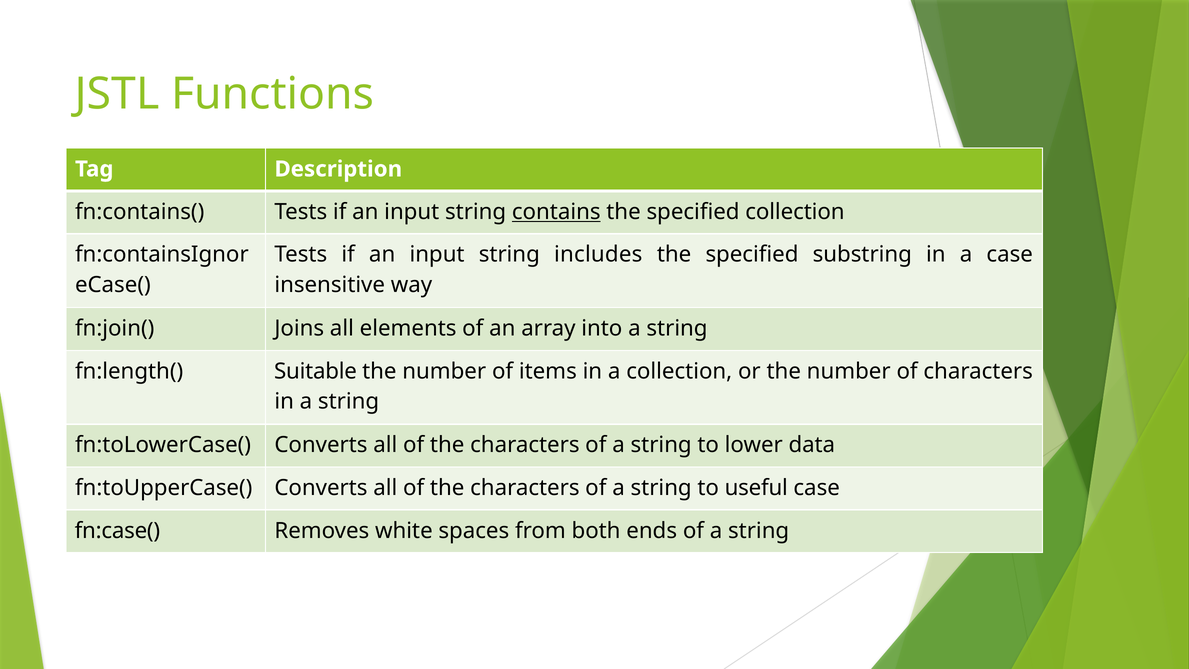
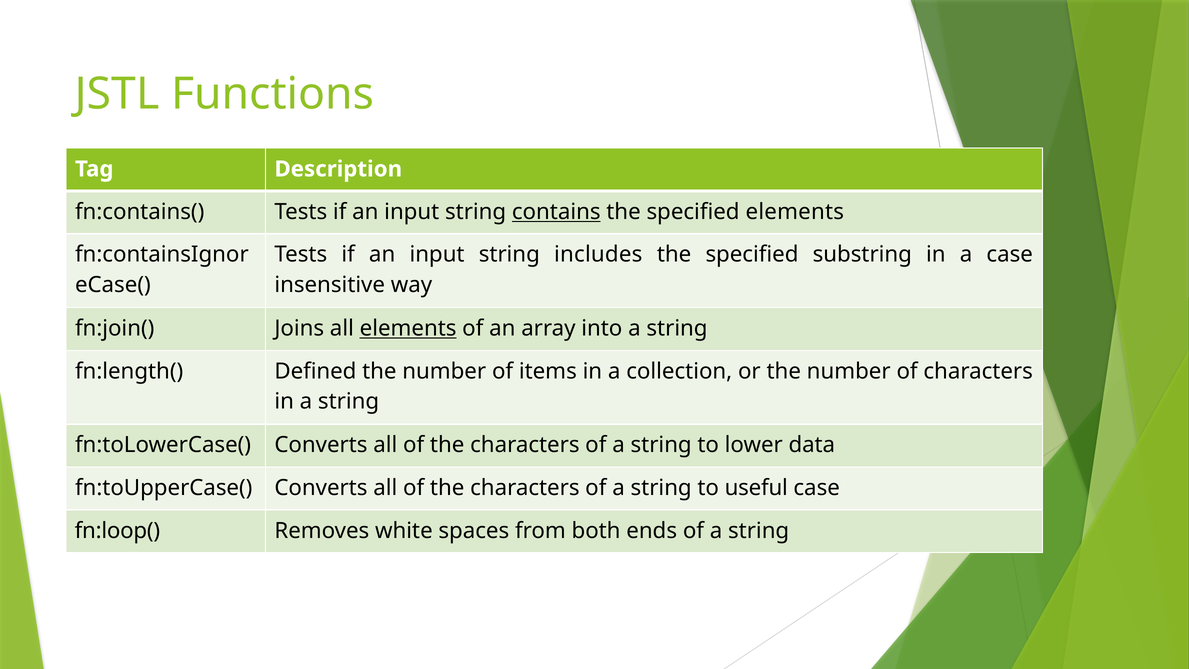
specified collection: collection -> elements
elements at (408, 328) underline: none -> present
Suitable: Suitable -> Defined
fn:case(: fn:case( -> fn:loop(
